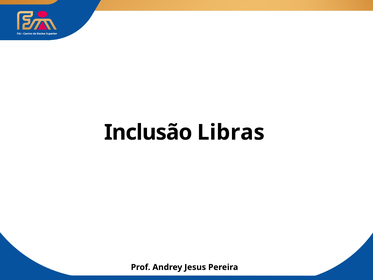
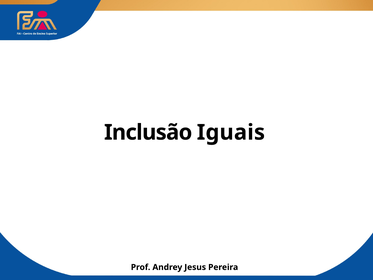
Libras: Libras -> Iguais
